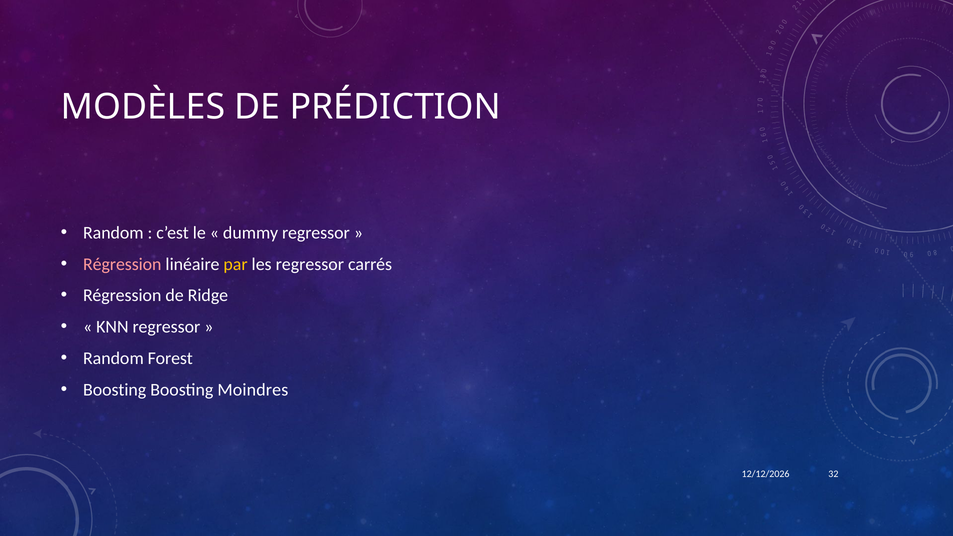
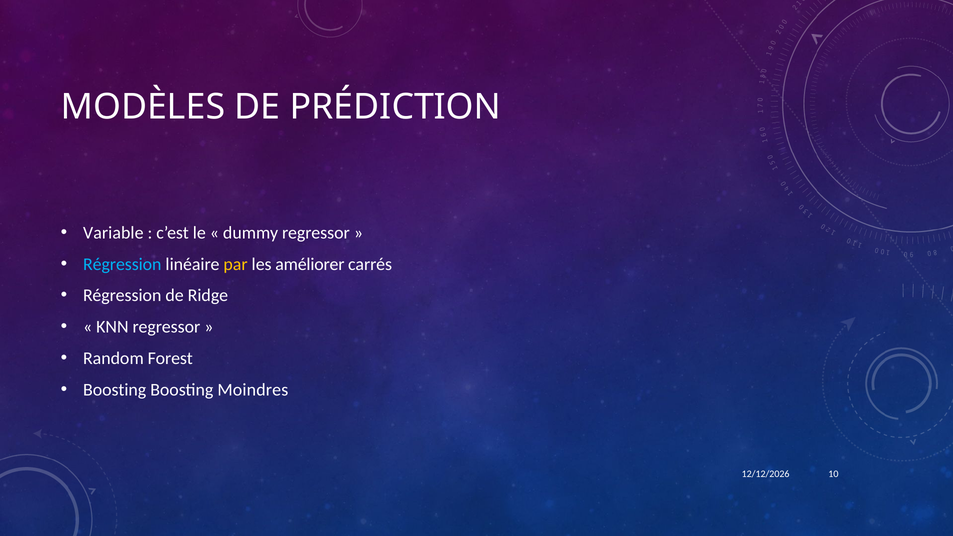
Random at (113, 233): Random -> Variable
Régression at (122, 264) colour: pink -> light blue
les regressor: regressor -> améliorer
32: 32 -> 10
